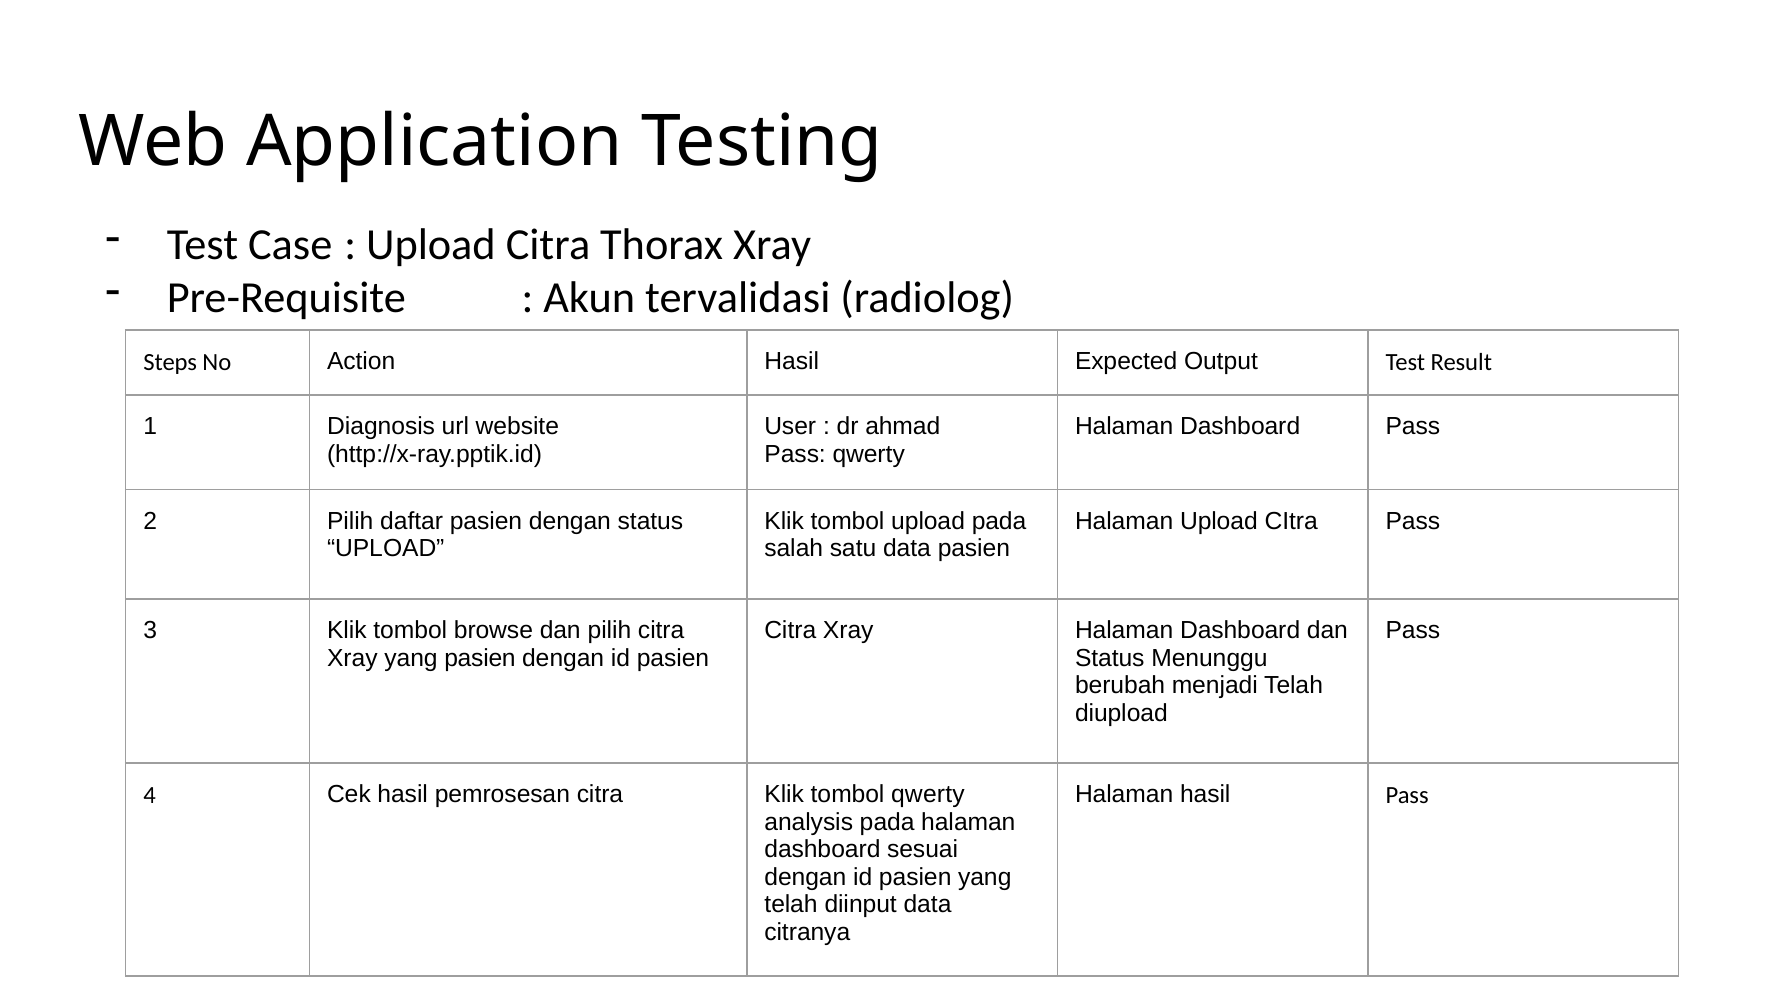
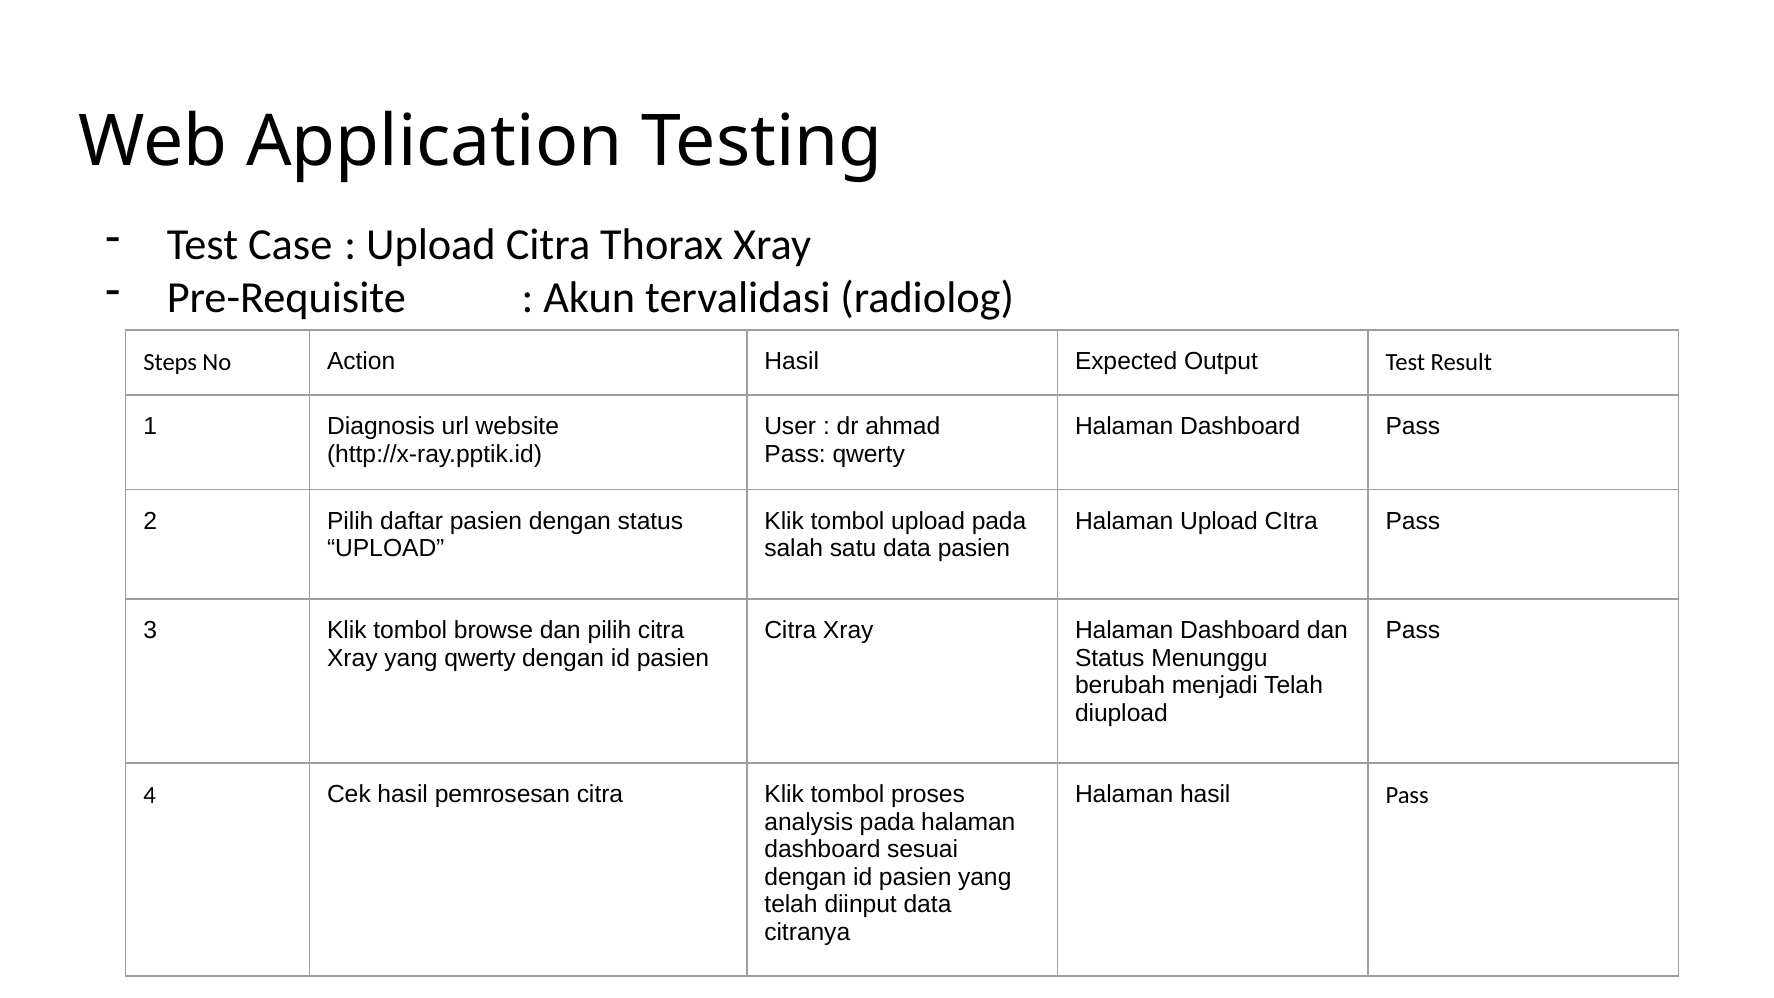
yang pasien: pasien -> qwerty
tombol qwerty: qwerty -> proses
